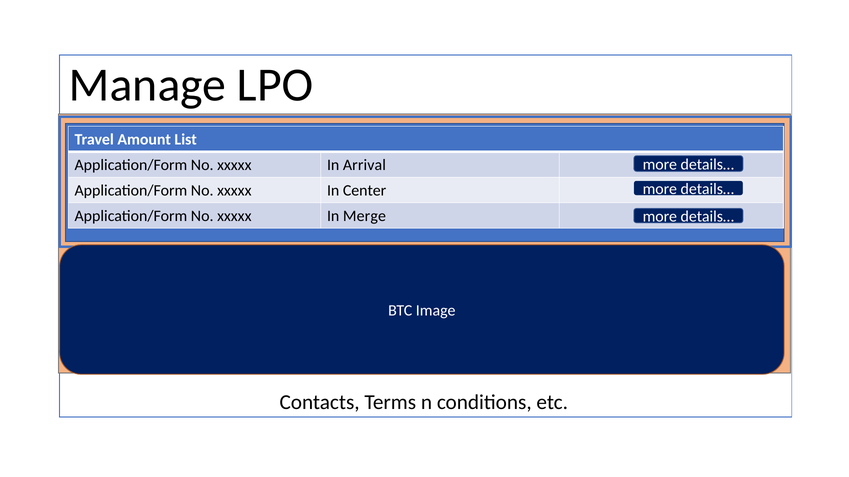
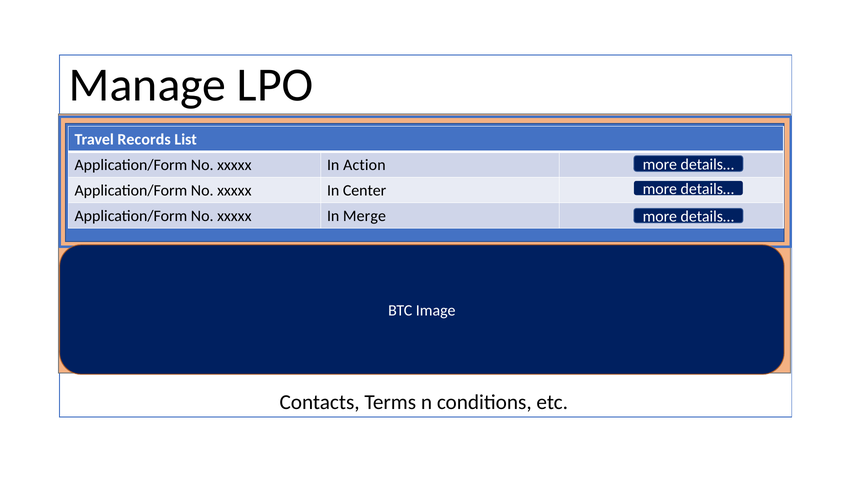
Amount: Amount -> Records
Arrival: Arrival -> Action
